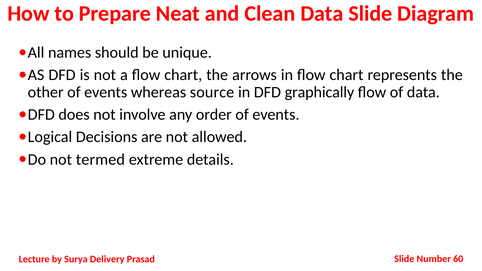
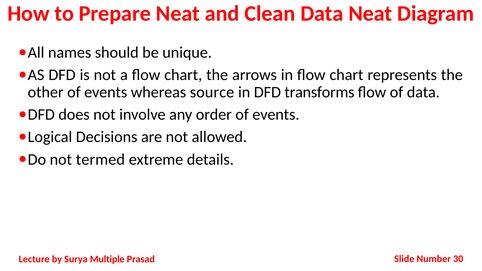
Data Slide: Slide -> Neat
graphically: graphically -> transforms
Delivery: Delivery -> Multiple
60: 60 -> 30
